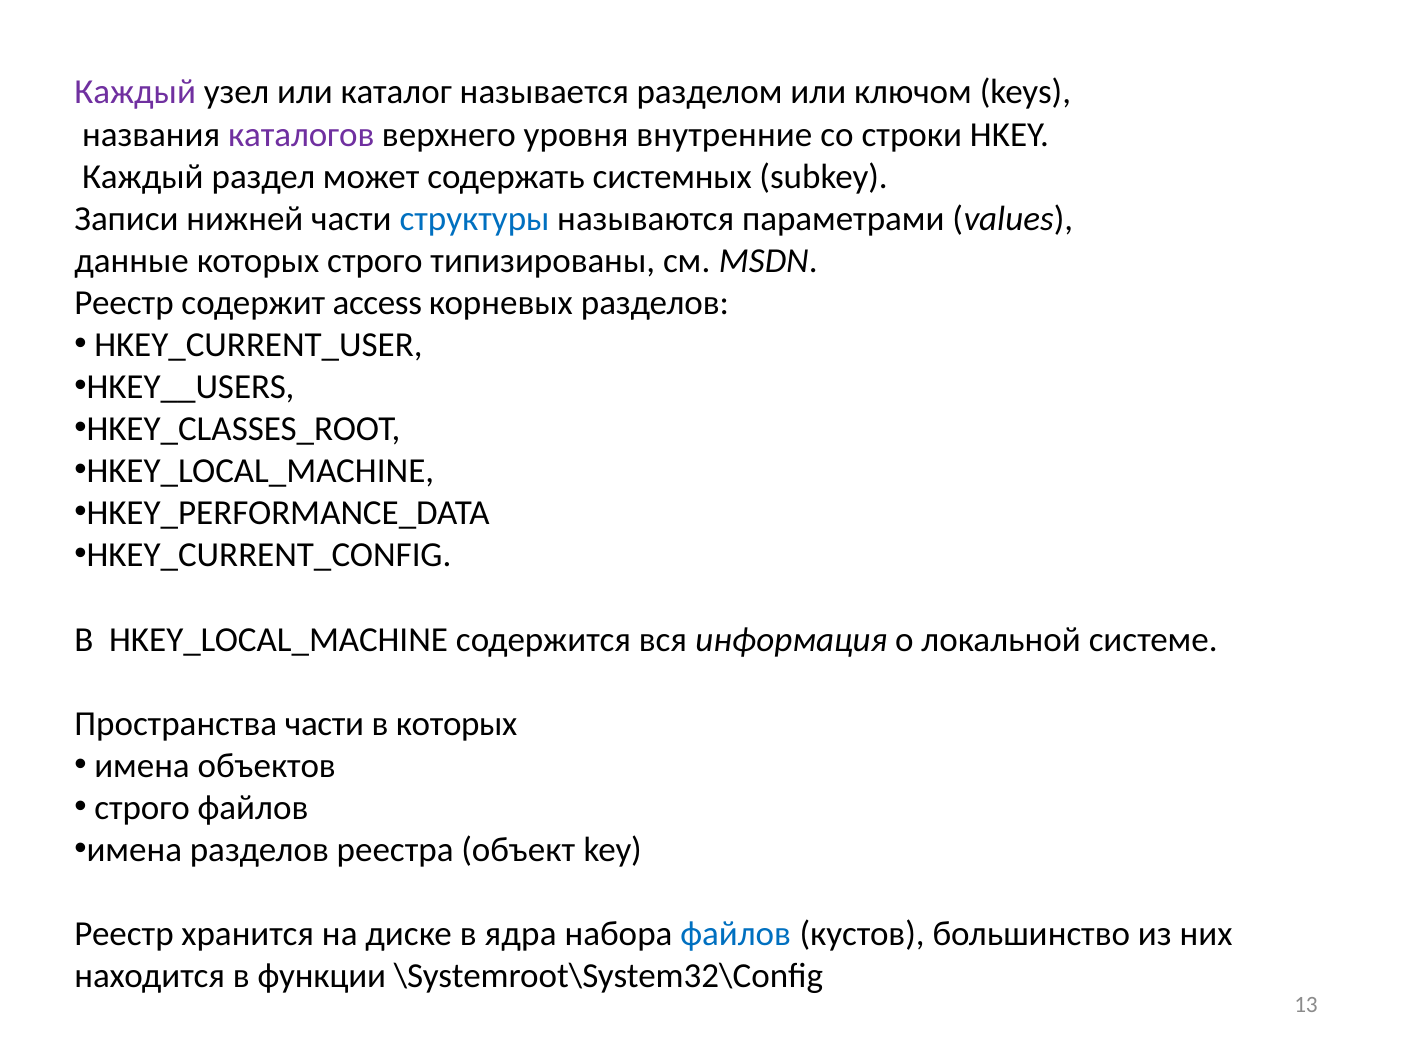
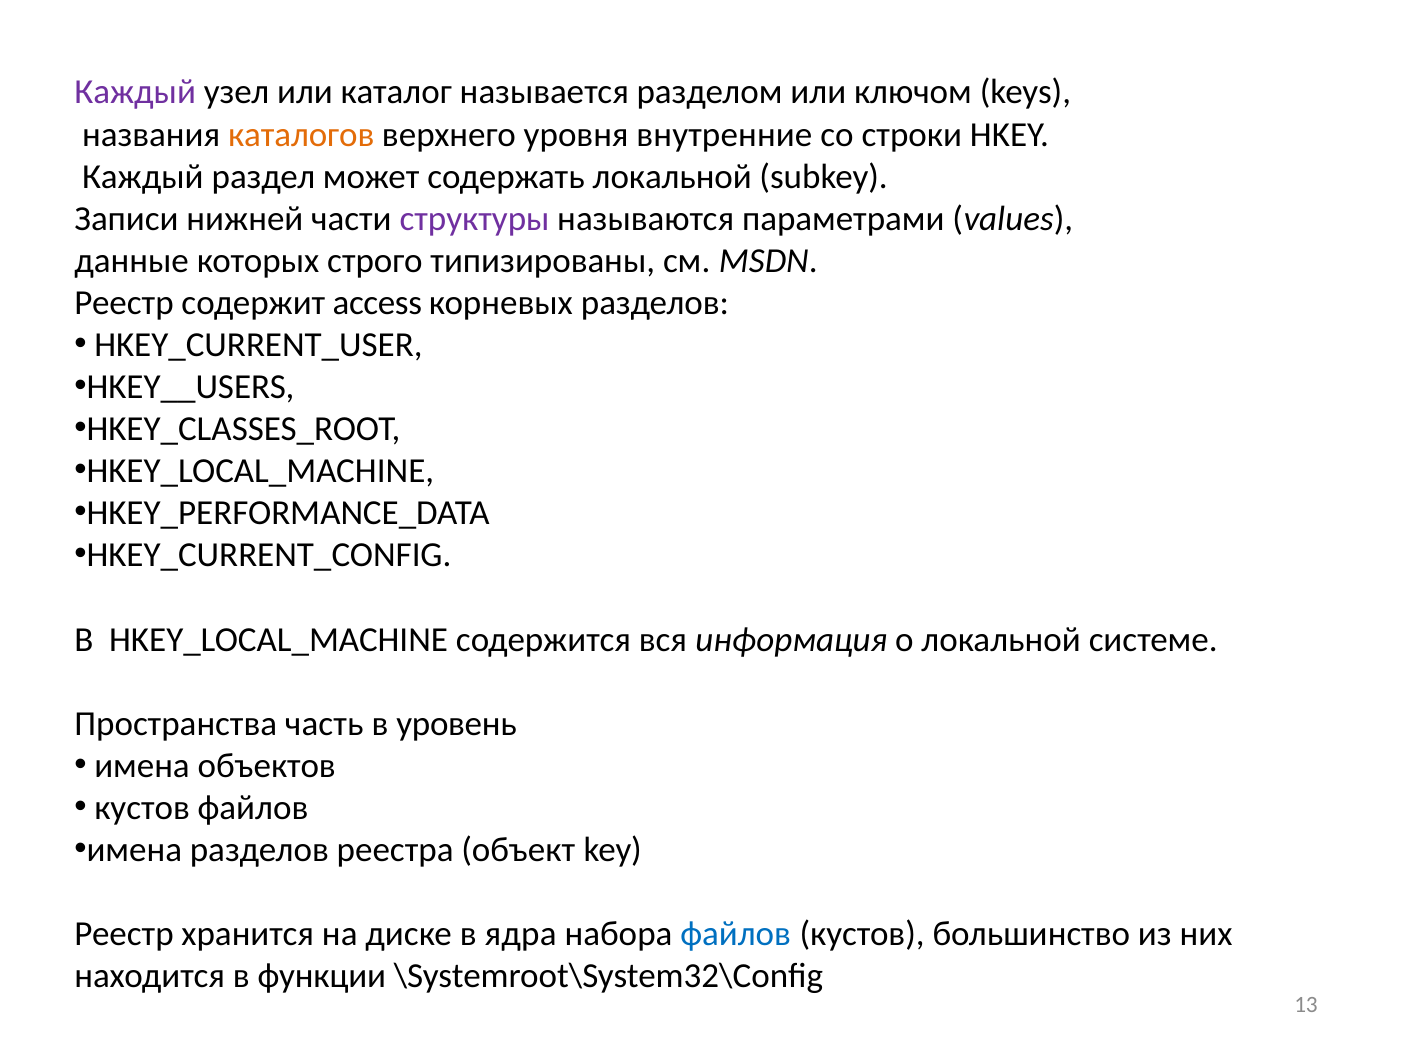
каталогов colour: purple -> orange
содержать системных: системных -> локальной
структуры colour: blue -> purple
Пространства части: части -> часть
в которых: которых -> уровень
строго at (142, 807): строго -> кустов
